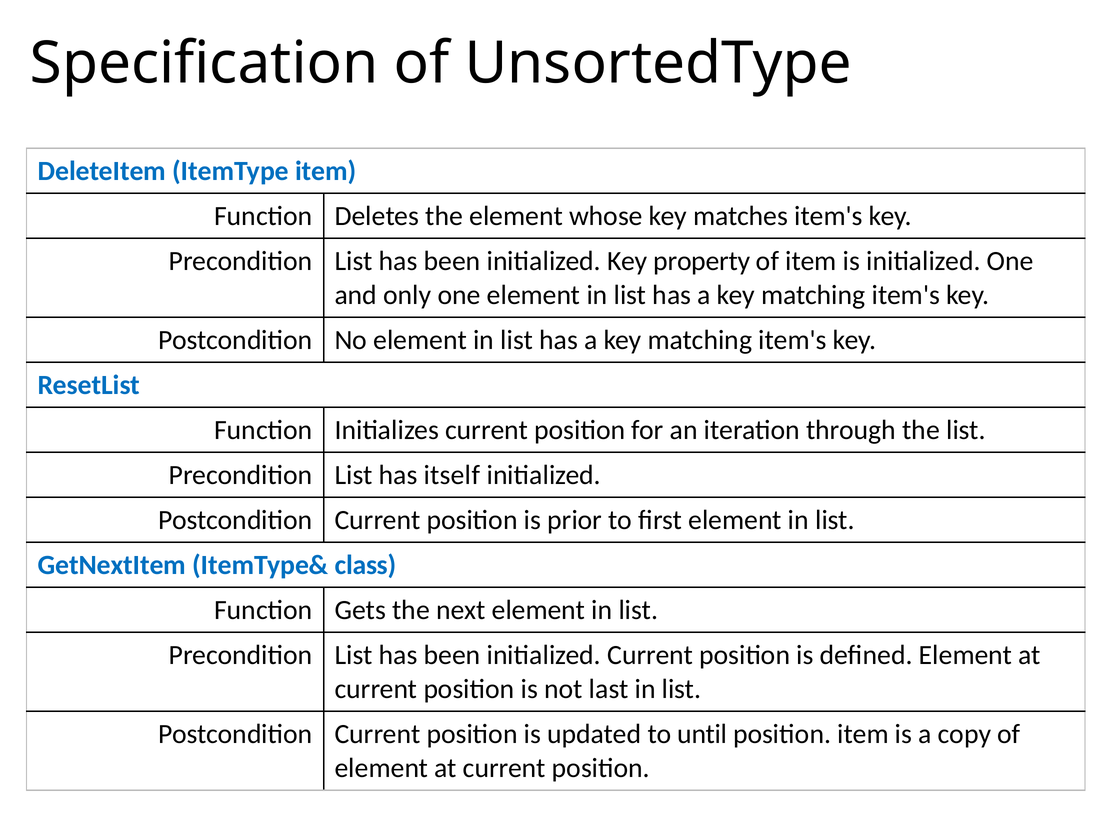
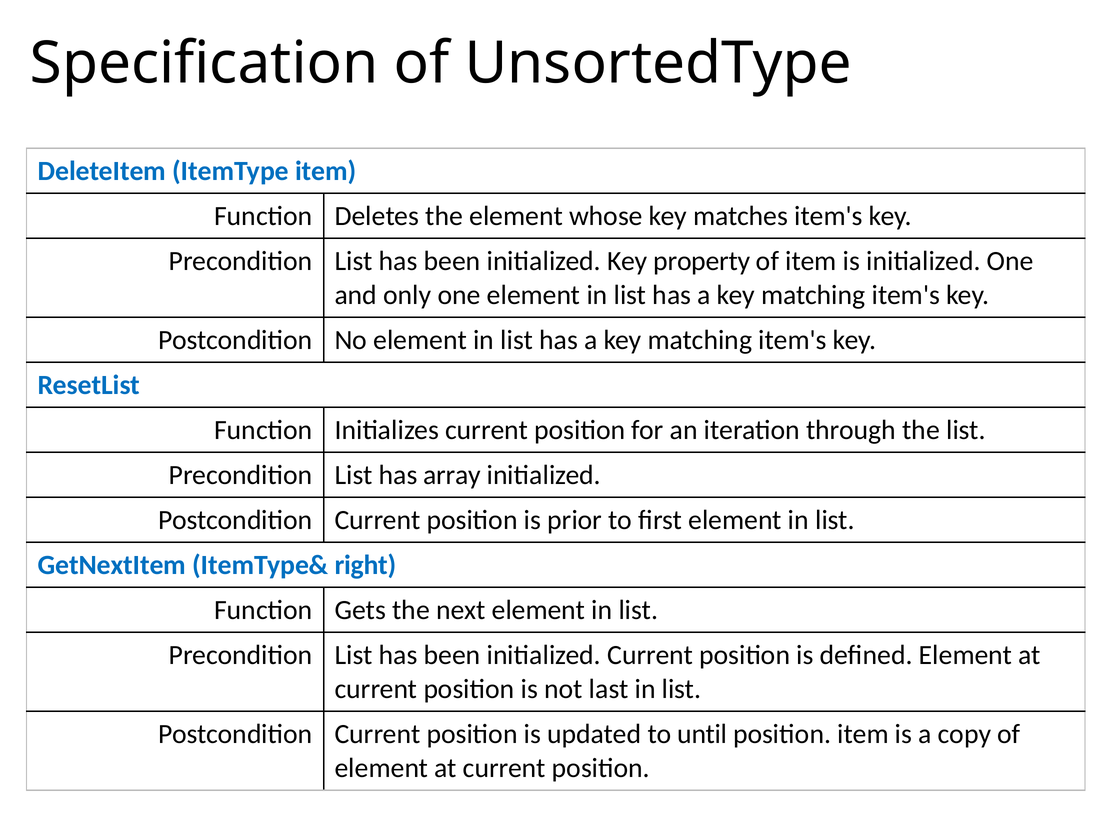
itself: itself -> array
class: class -> right
